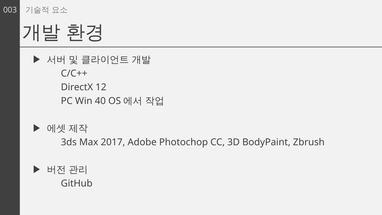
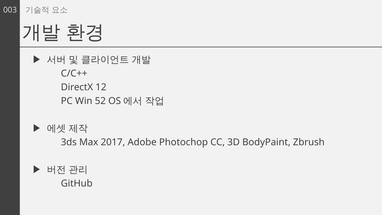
40: 40 -> 52
